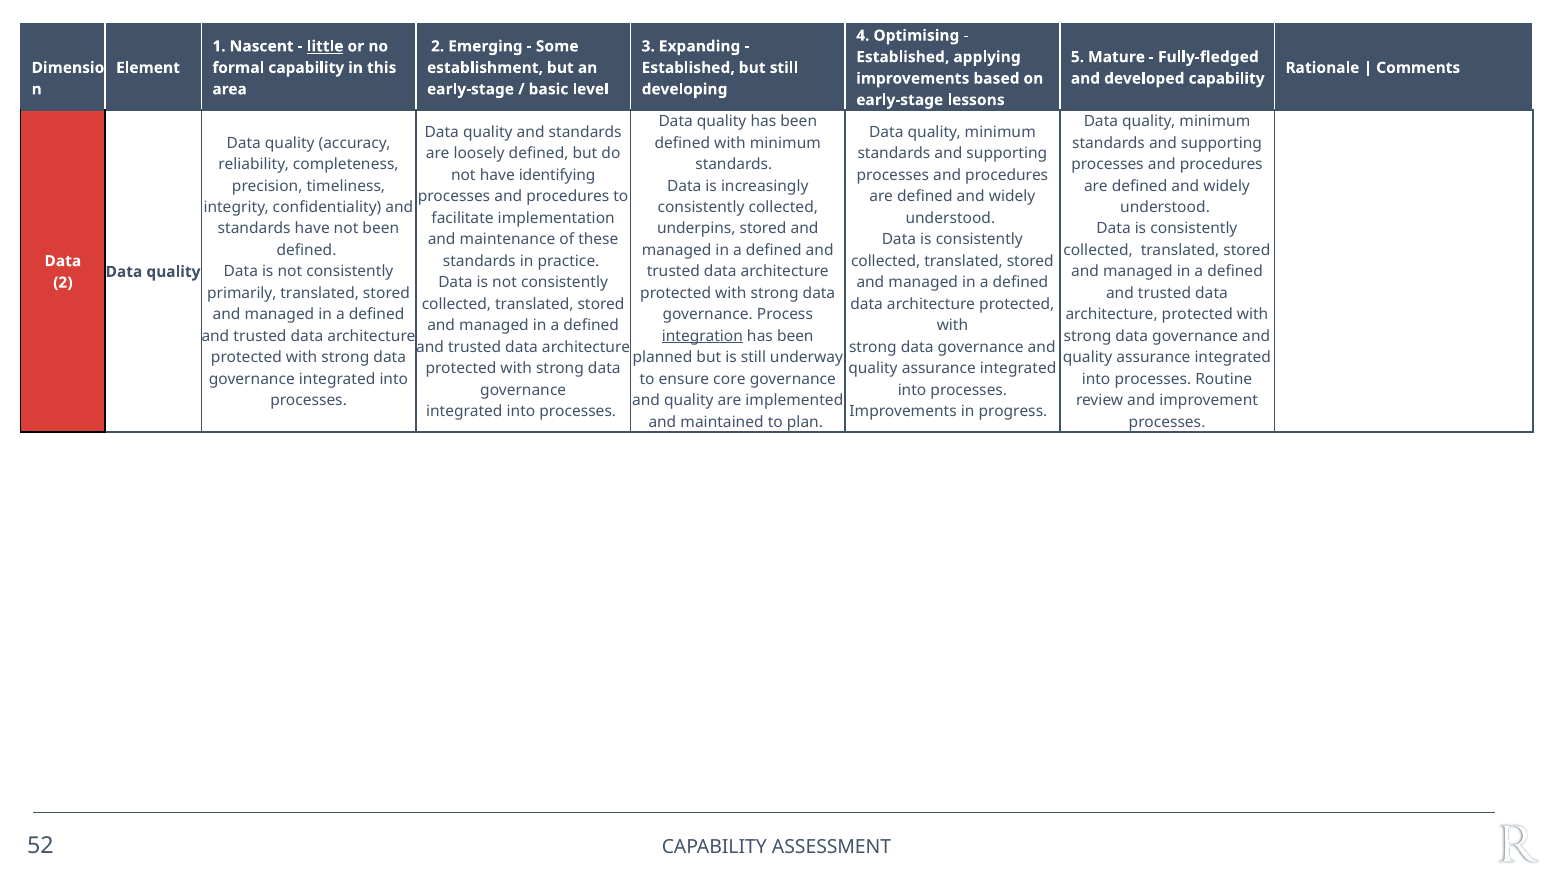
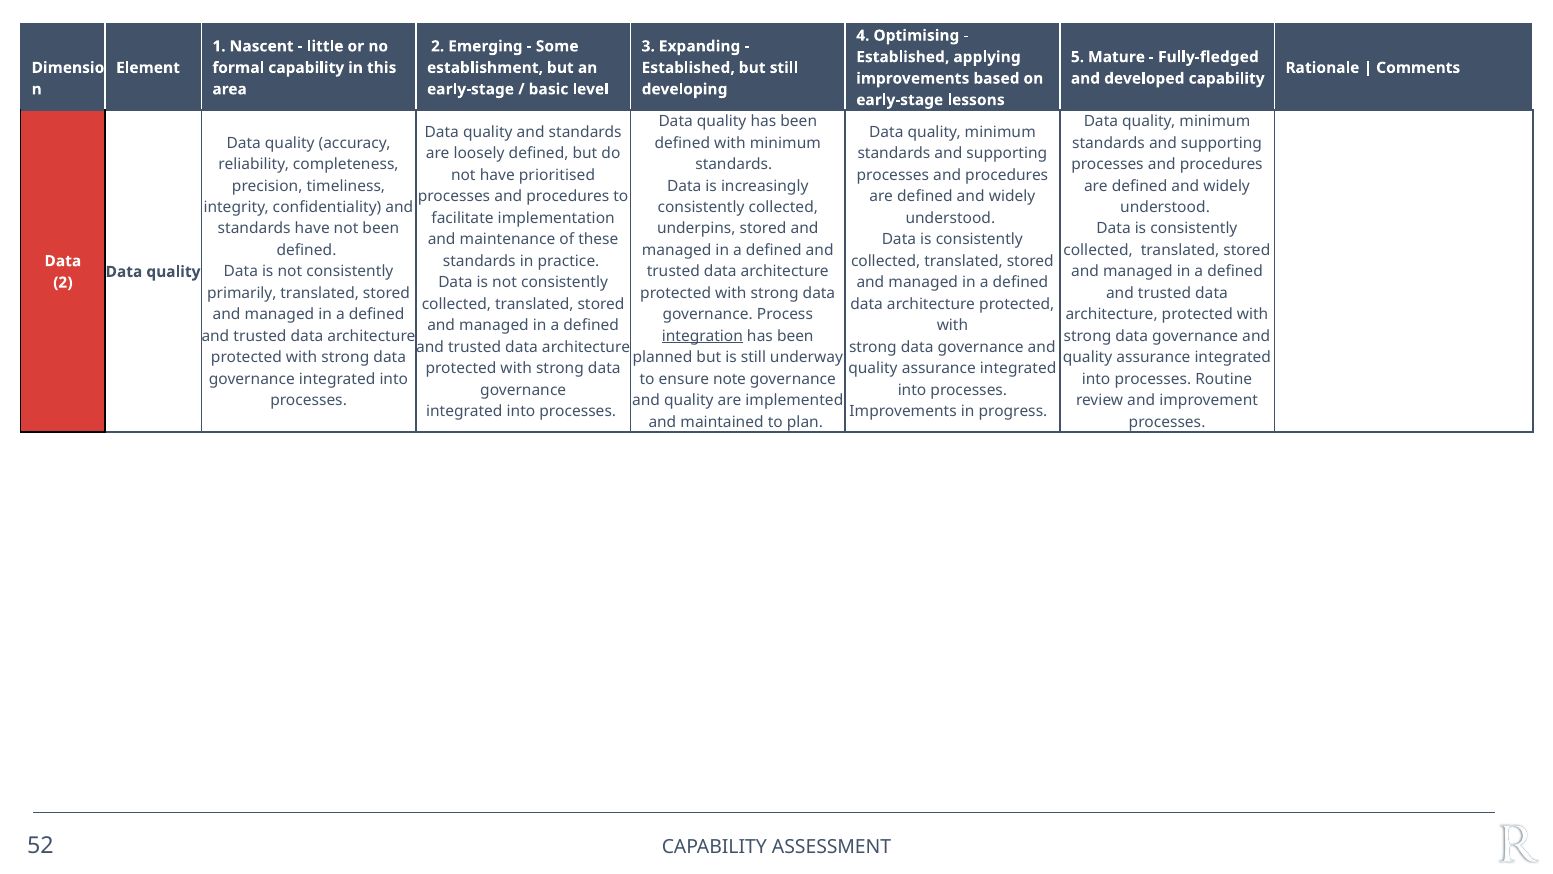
little underline: present -> none
identifying: identifying -> prioritised
core: core -> note
